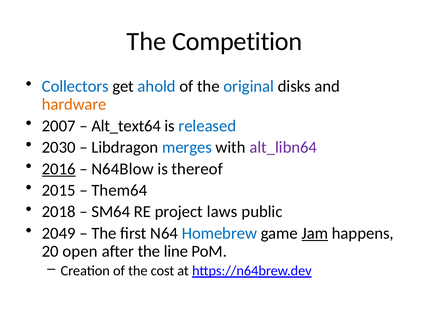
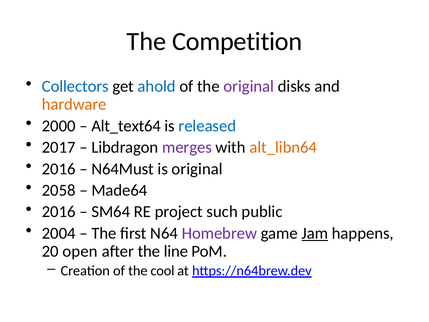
original at (249, 86) colour: blue -> purple
2007: 2007 -> 2000
2030: 2030 -> 2017
merges colour: blue -> purple
alt_libn64 colour: purple -> orange
2016 at (59, 169) underline: present -> none
N64Blow: N64Blow -> N64Must
is thereof: thereof -> original
2015: 2015 -> 2058
Them64: Them64 -> Made64
2018 at (59, 212): 2018 -> 2016
laws: laws -> such
2049: 2049 -> 2004
Homebrew colour: blue -> purple
cost: cost -> cool
